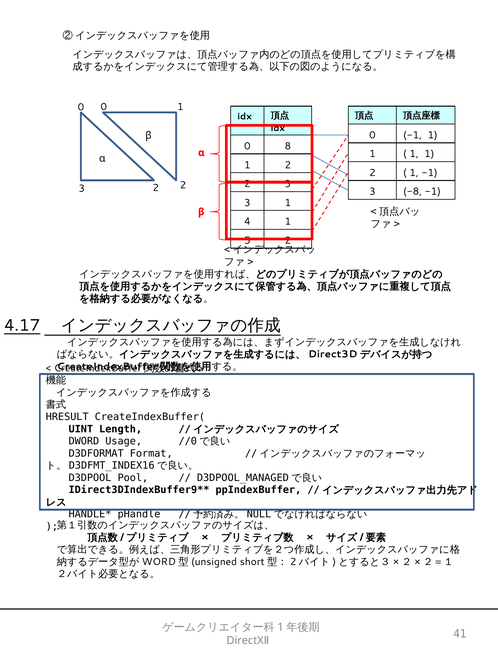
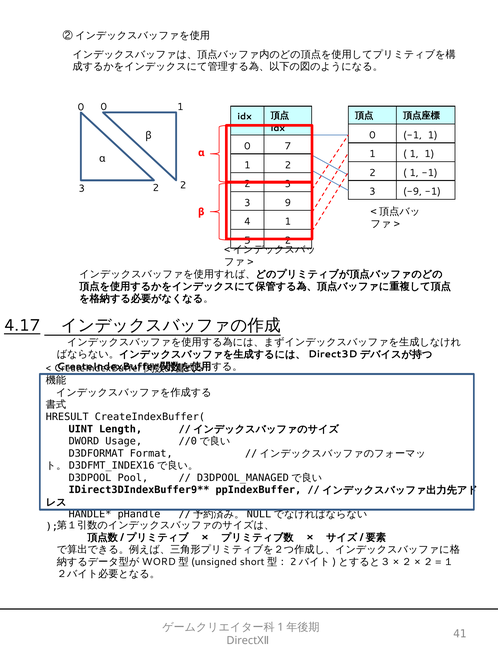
8: 8 -> 7
-8: -8 -> -9
3 1: 1 -> 9
